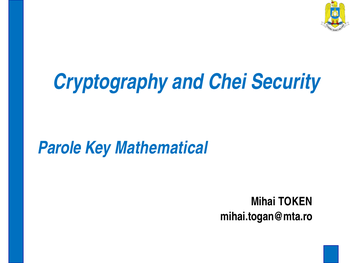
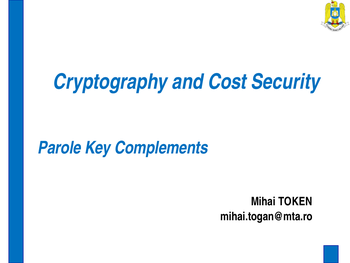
Chei: Chei -> Cost
Mathematical: Mathematical -> Complements
